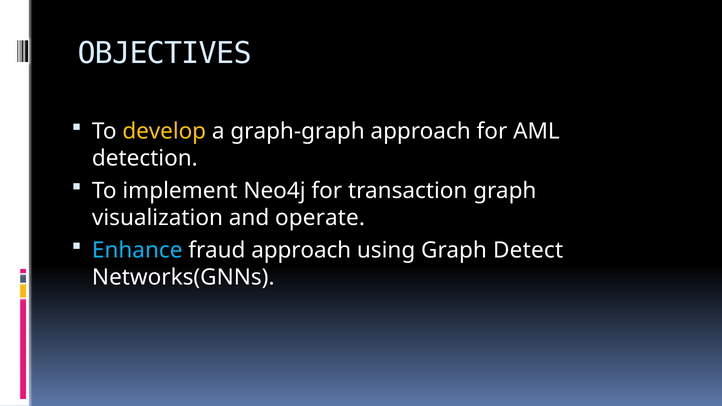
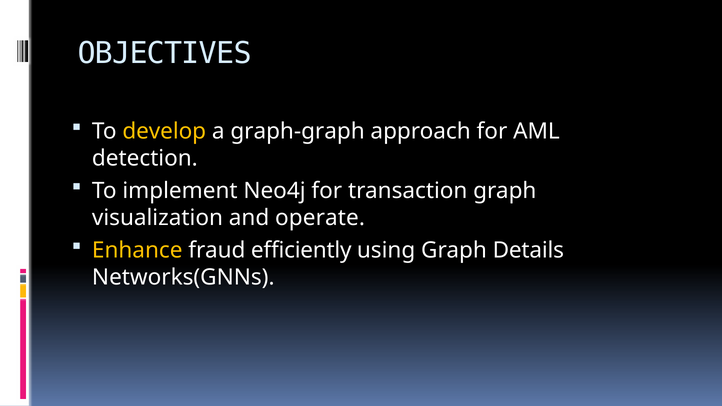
Enhance colour: light blue -> yellow
fraud approach: approach -> efficiently
Detect: Detect -> Details
